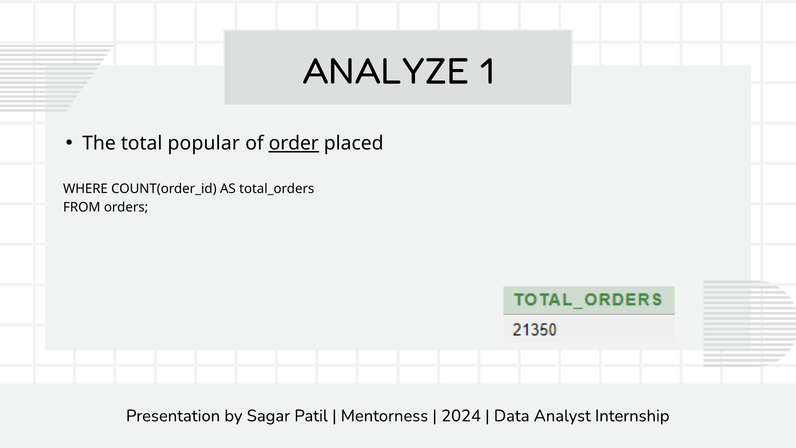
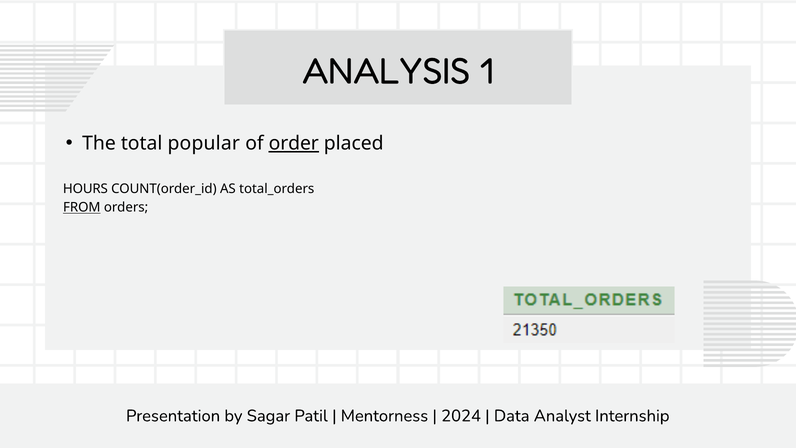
ANALYZE: ANALYZE -> ANALYSIS
WHERE: WHERE -> HOURS
FROM underline: none -> present
